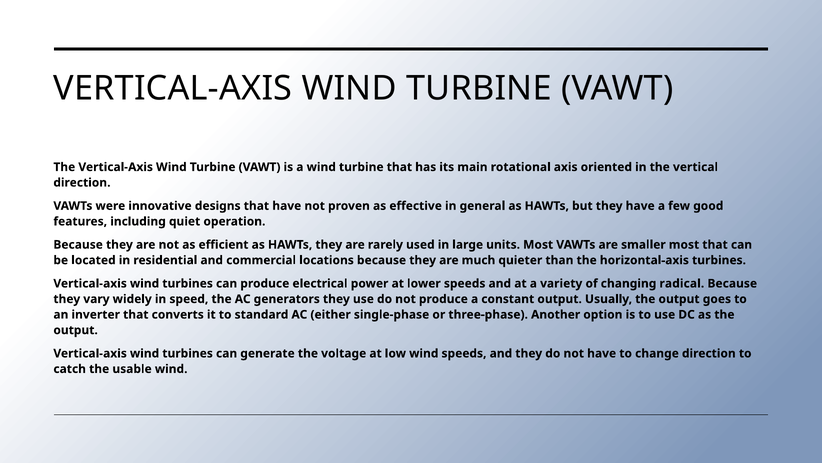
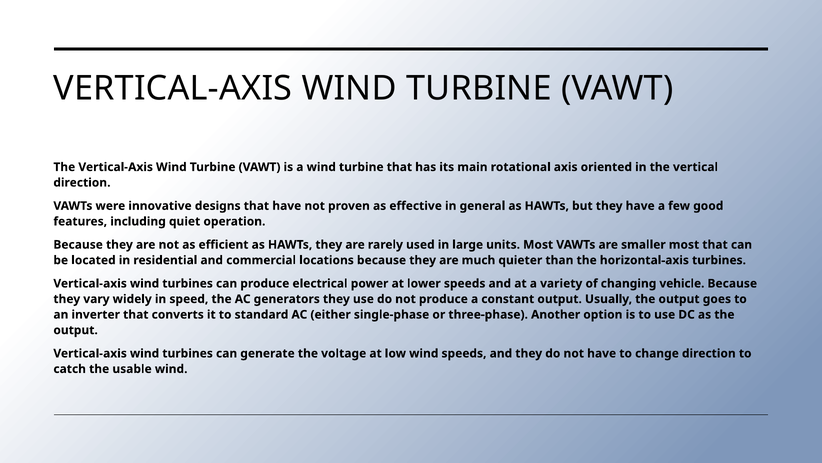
radical: radical -> vehicle
